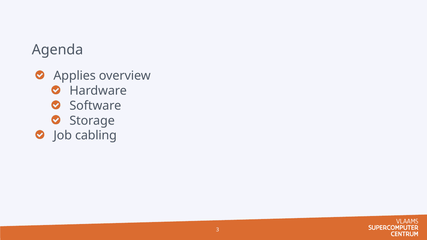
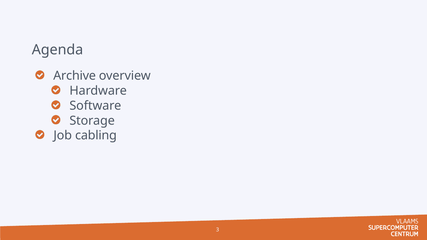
Applies: Applies -> Archive
